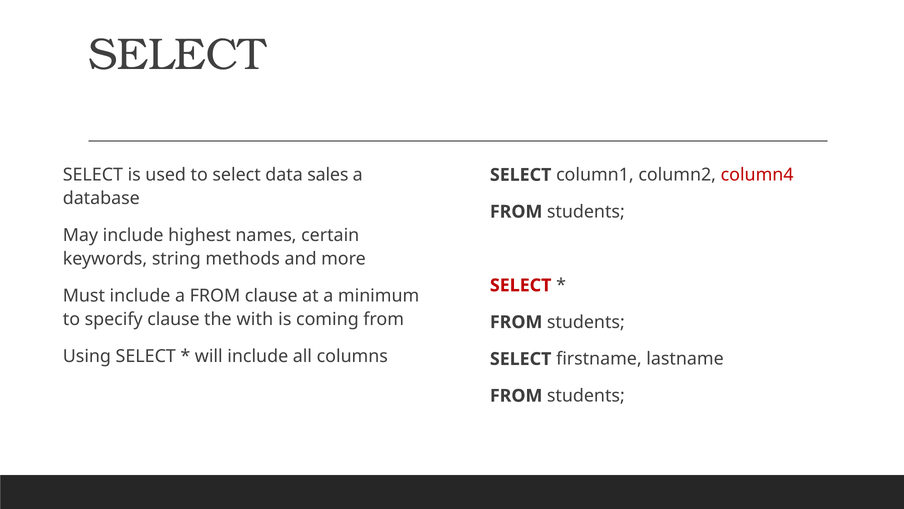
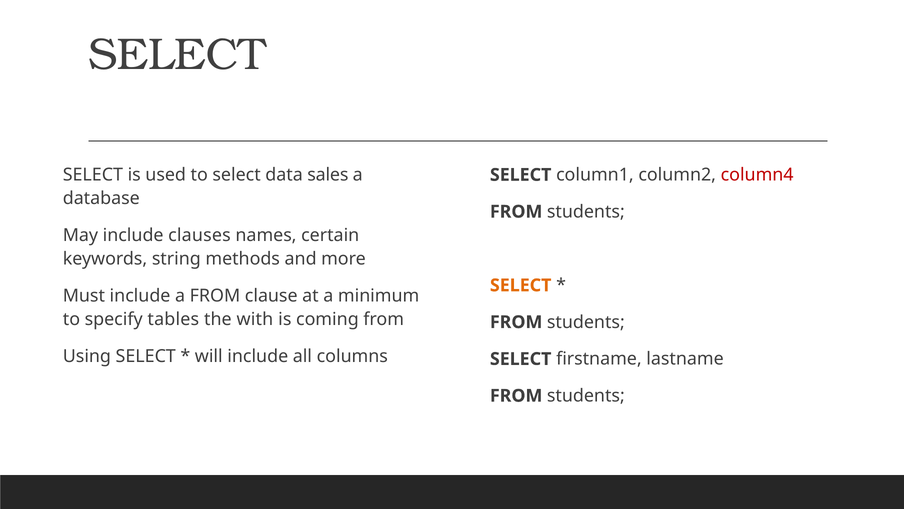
highest: highest -> clauses
SELECT at (521, 285) colour: red -> orange
specify clause: clause -> tables
